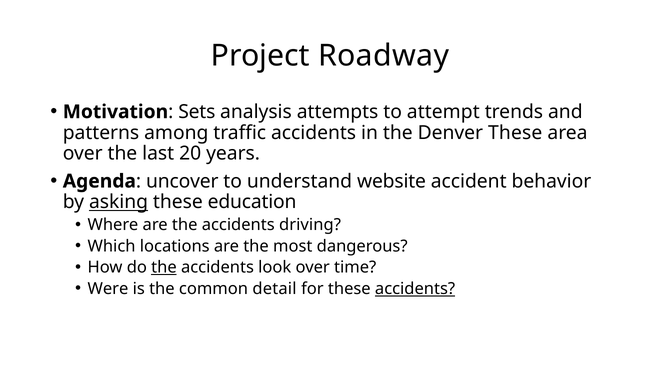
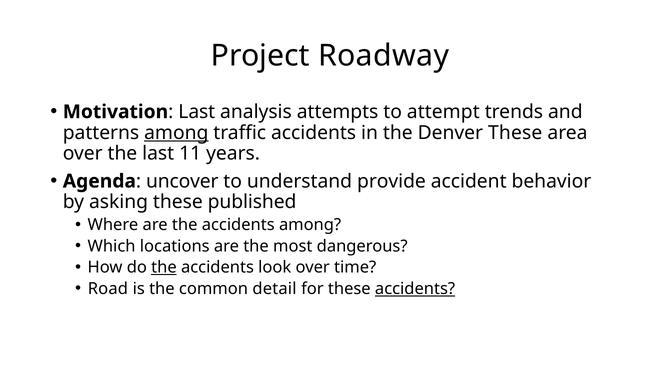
Sets at (197, 112): Sets -> Last
among at (176, 133) underline: none -> present
20: 20 -> 11
website: website -> provide
asking underline: present -> none
education: education -> published
accidents driving: driving -> among
Were: Were -> Road
